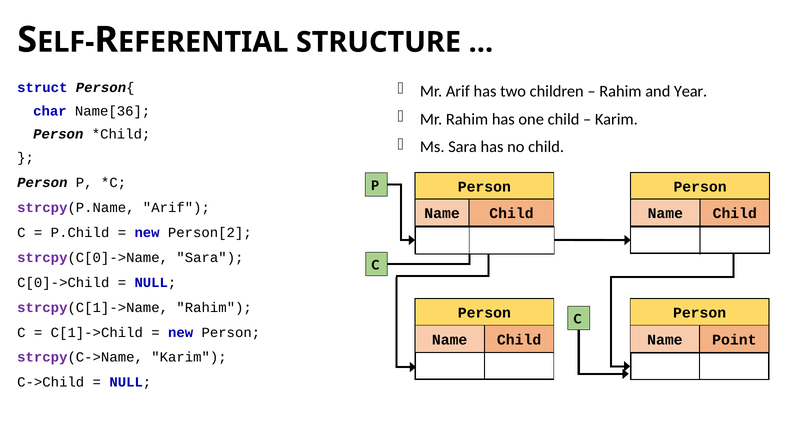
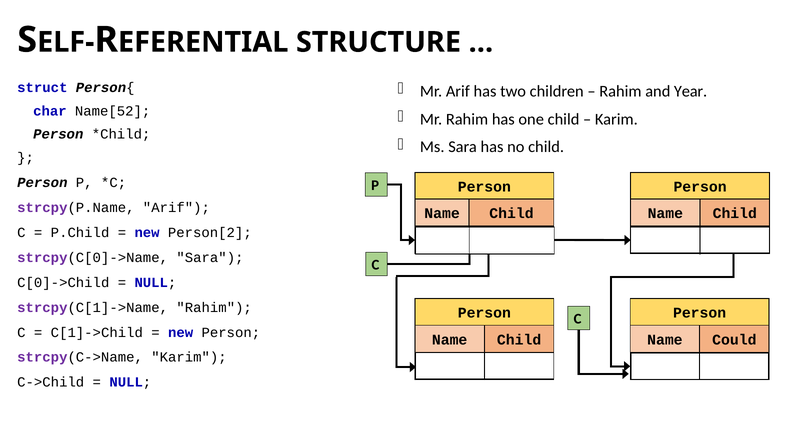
Name[36: Name[36 -> Name[52
Point: Point -> Could
